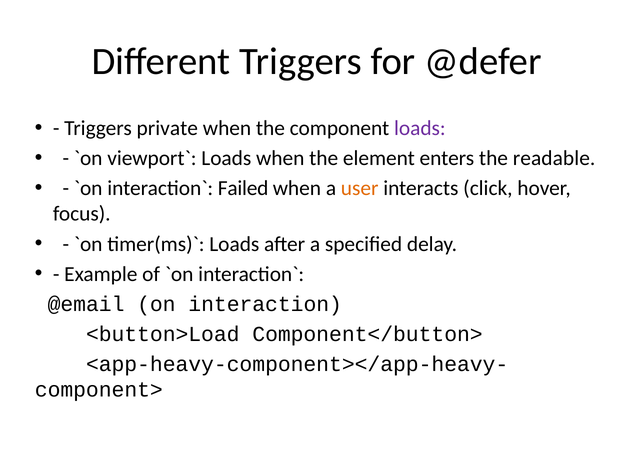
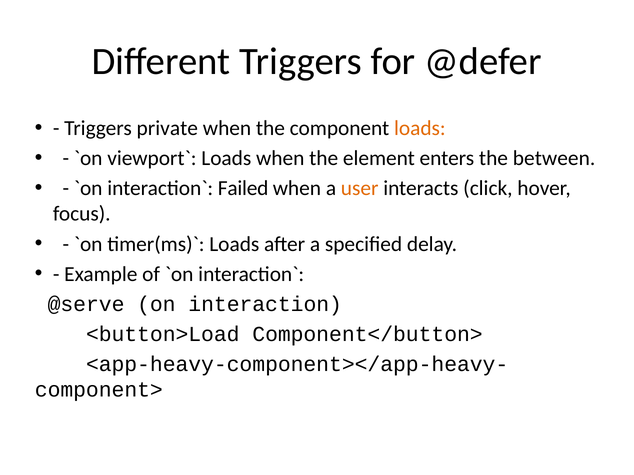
loads at (420, 128) colour: purple -> orange
readable: readable -> between
@email: @email -> @serve
